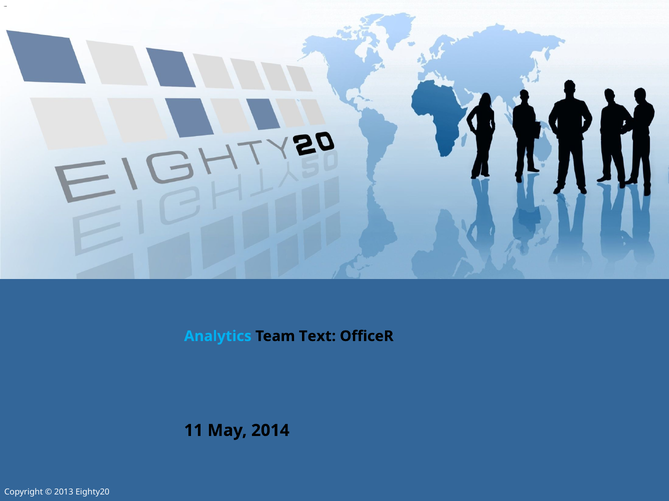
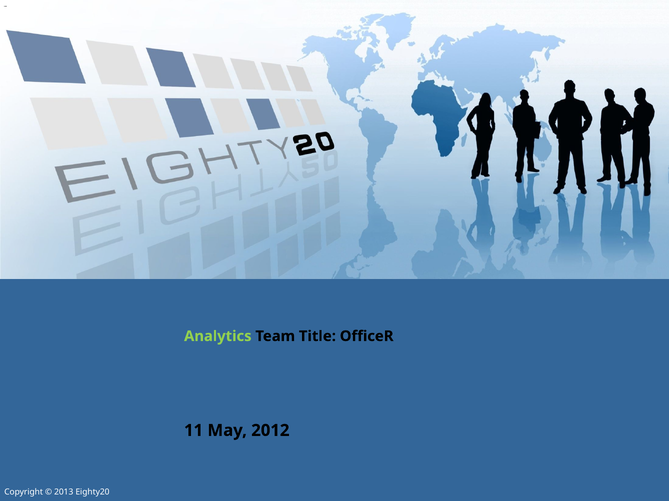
Analytics at (218, 337) colour: light blue -> light green
Text: Text -> Title
2014: 2014 -> 2012
